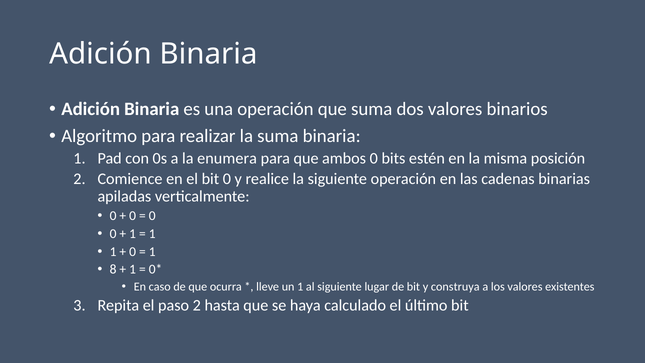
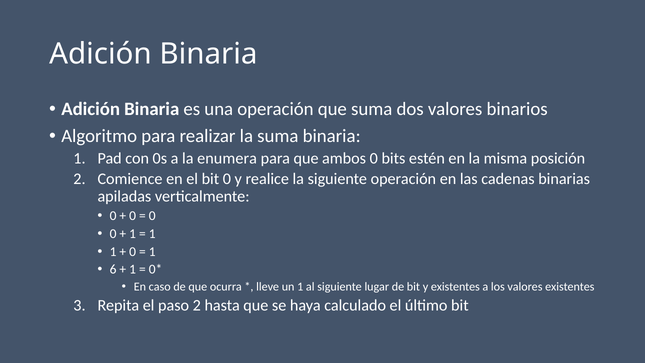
8: 8 -> 6
y construya: construya -> existentes
